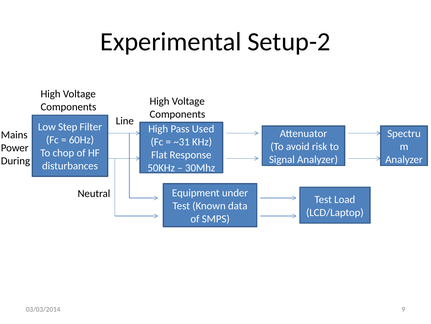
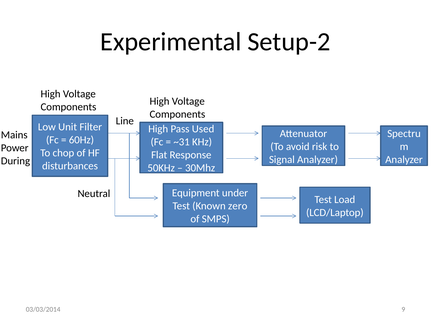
Step: Step -> Unit
data: data -> zero
